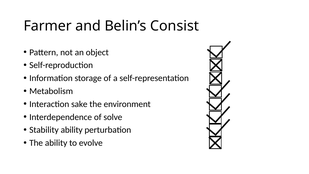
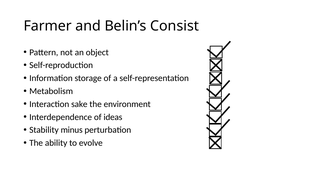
solve: solve -> ideas
Stability ability: ability -> minus
